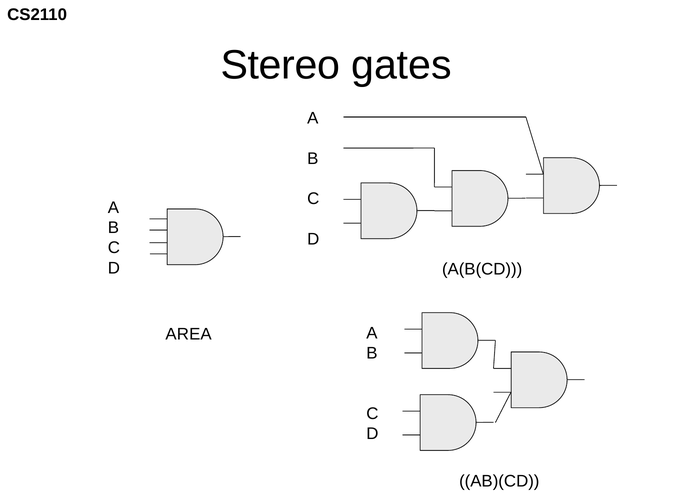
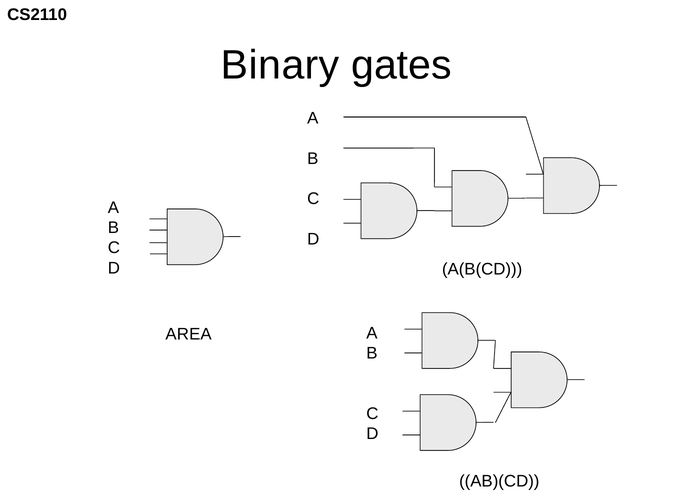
Stereo: Stereo -> Binary
